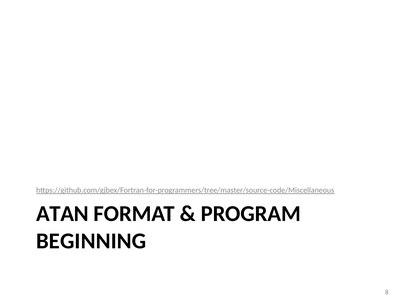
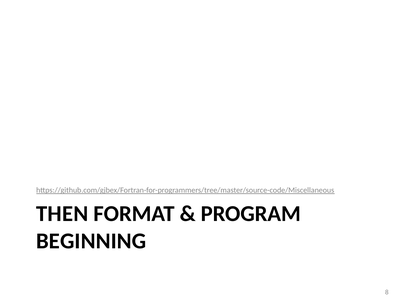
ATAN: ATAN -> THEN
